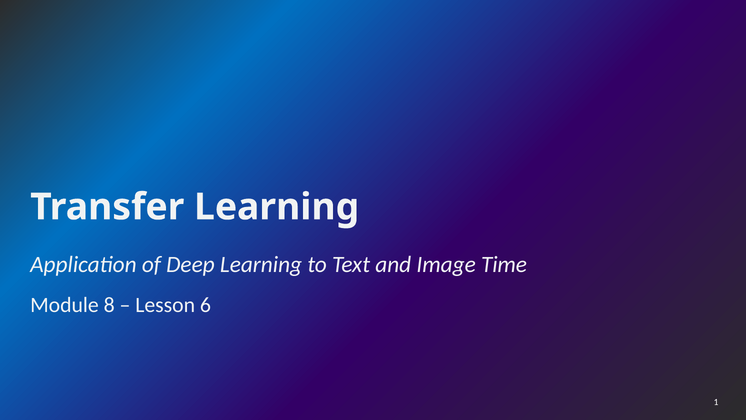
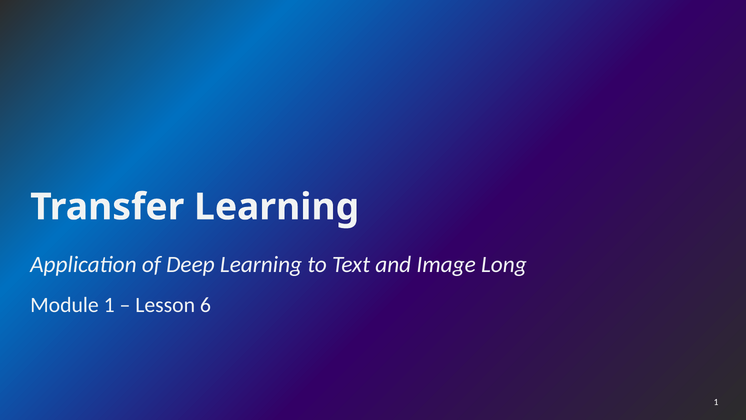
Time: Time -> Long
Module 8: 8 -> 1
